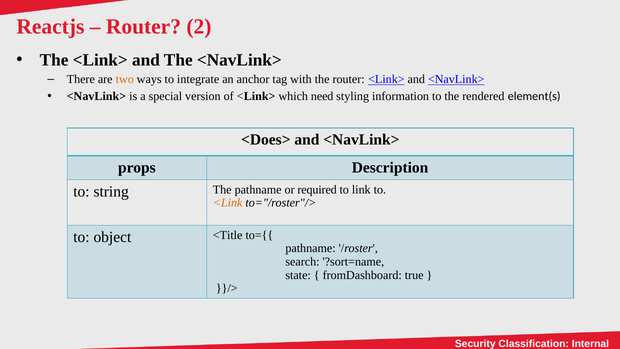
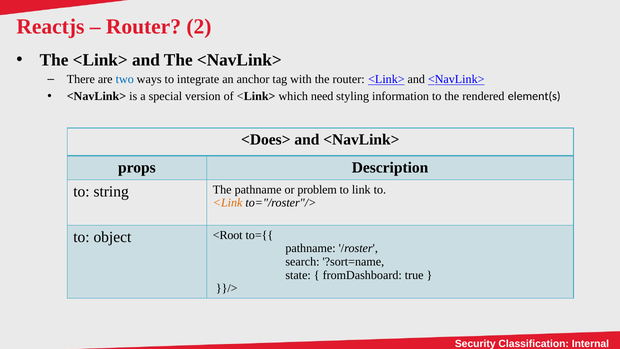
two colour: orange -> blue
required: required -> problem
<Title: <Title -> <Root
